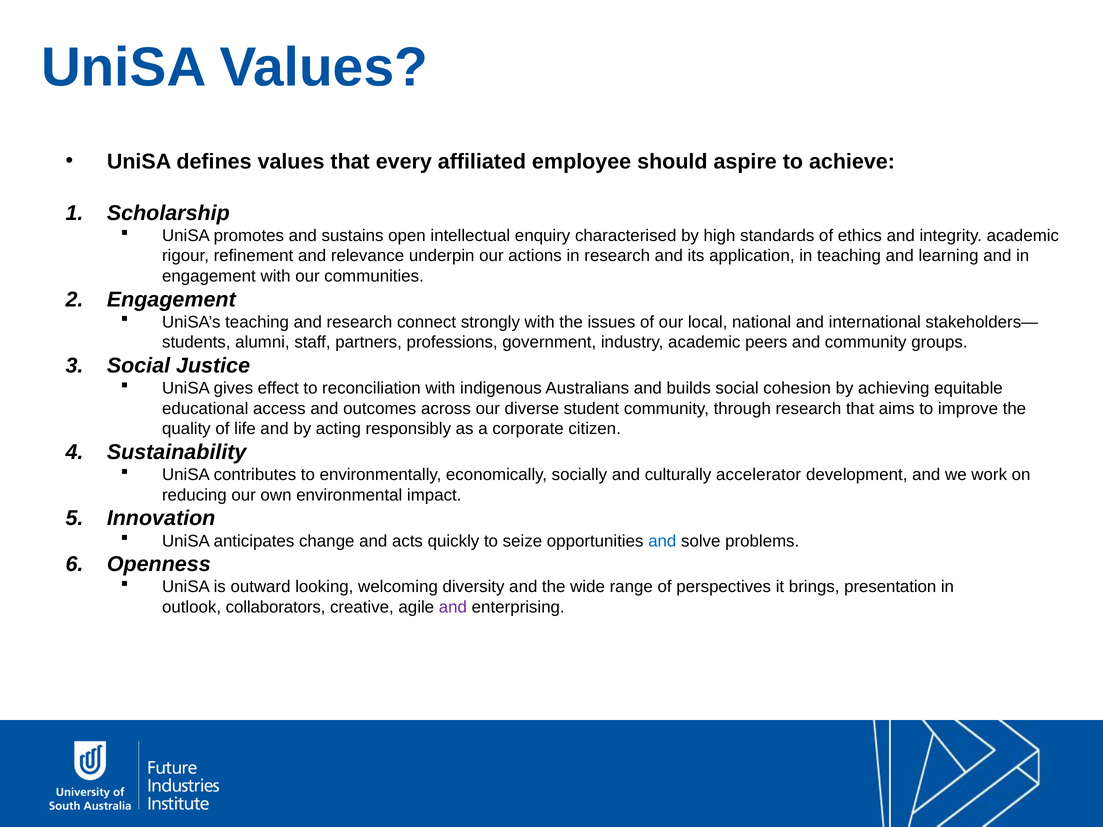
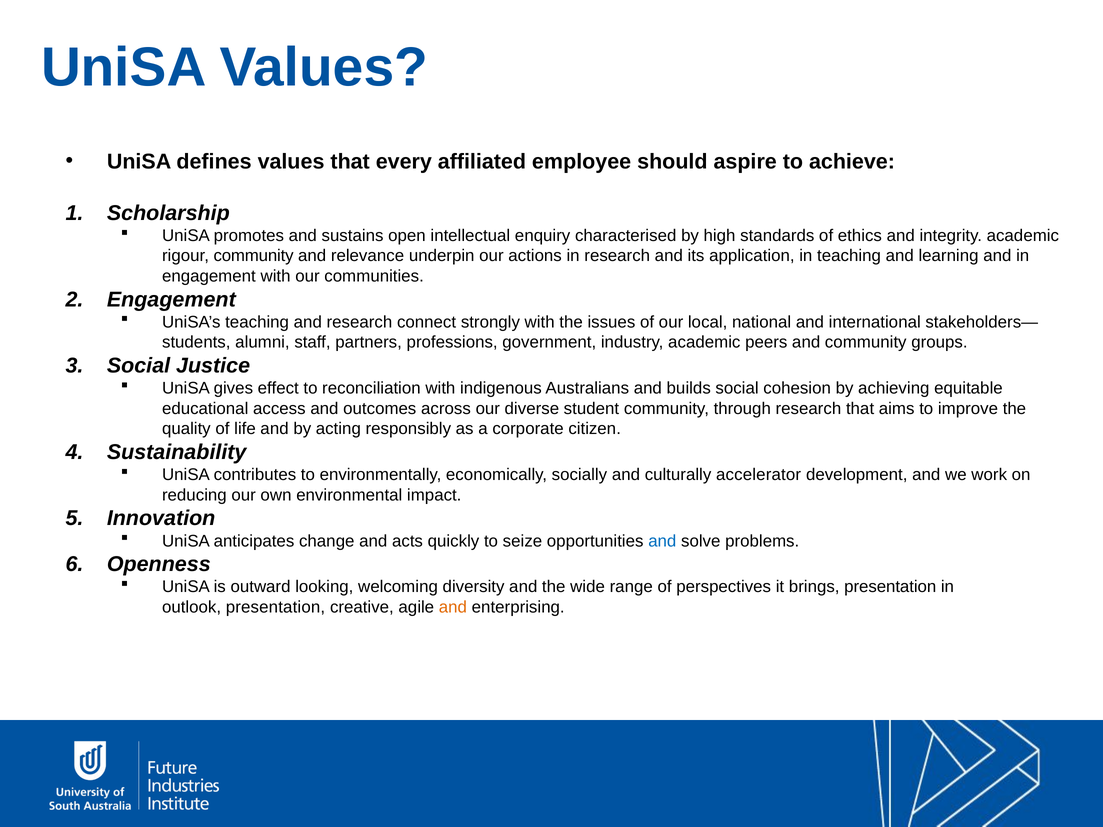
rigour refinement: refinement -> community
outlook collaborators: collaborators -> presentation
and at (453, 607) colour: purple -> orange
